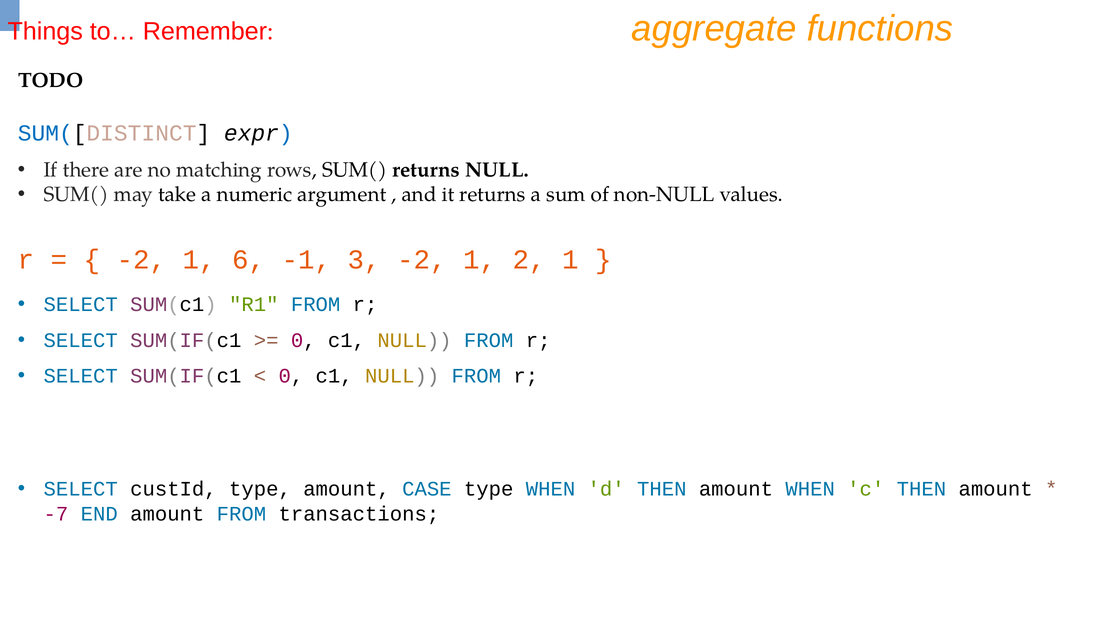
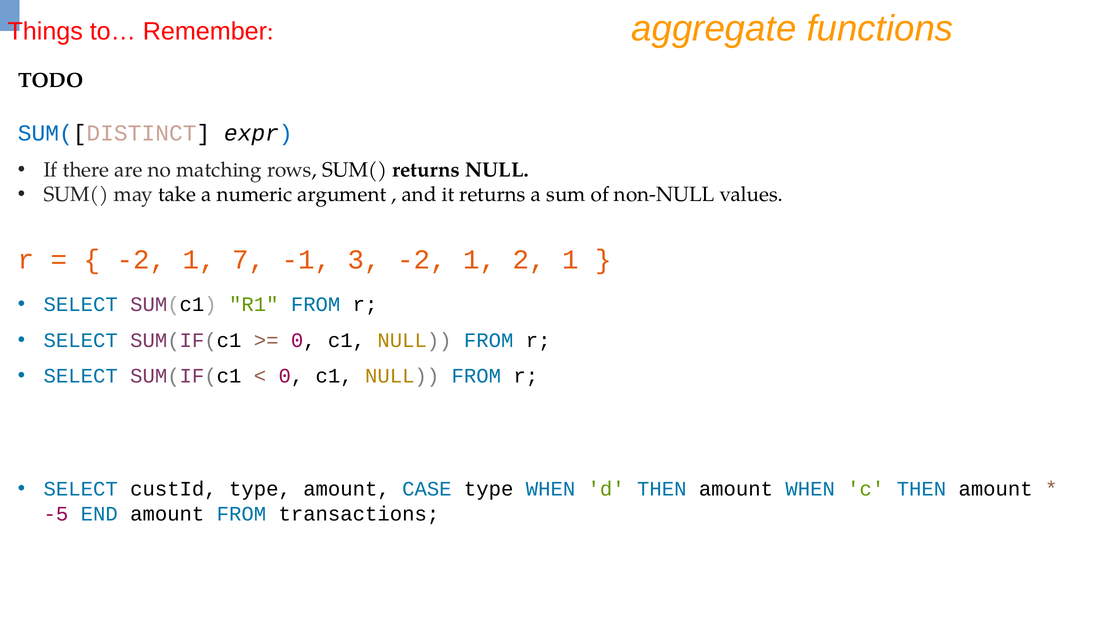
6: 6 -> 7
-7: -7 -> -5
